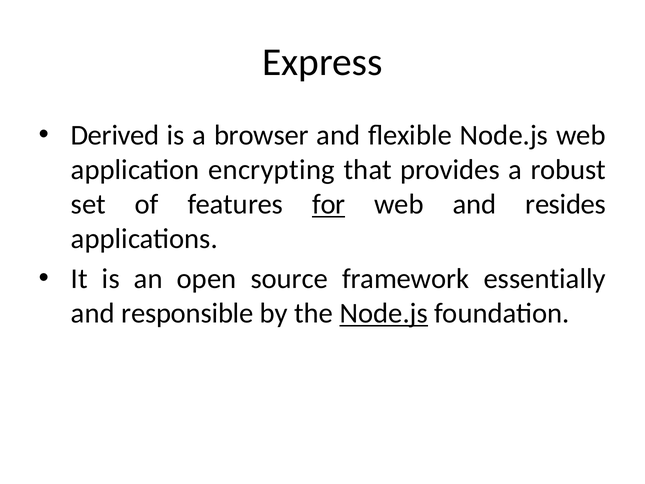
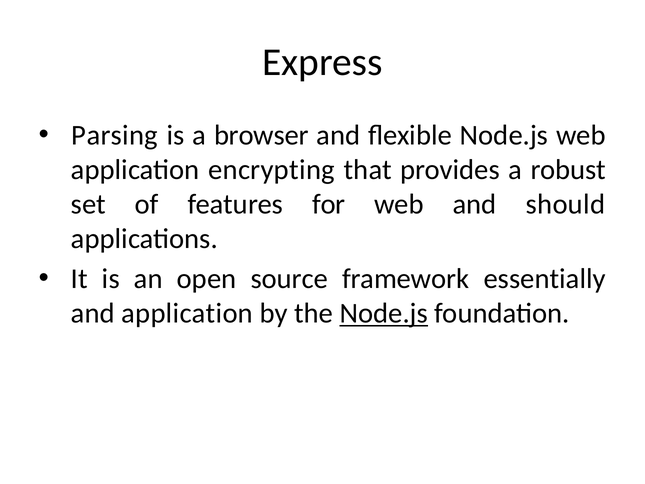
Derived: Derived -> Parsing
for underline: present -> none
resides: resides -> should
and responsible: responsible -> application
